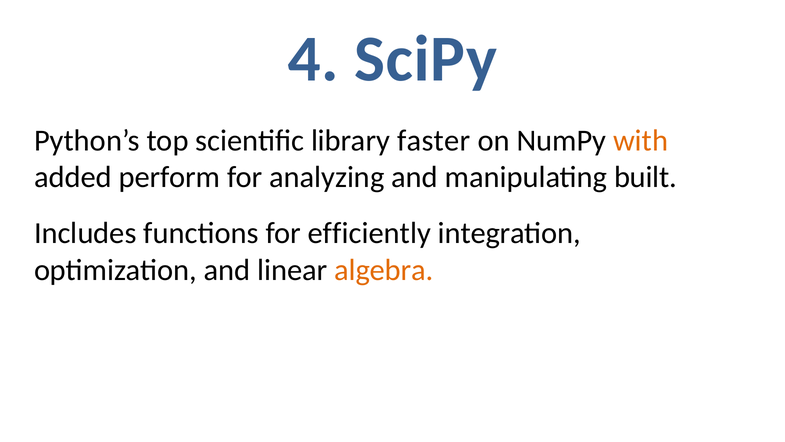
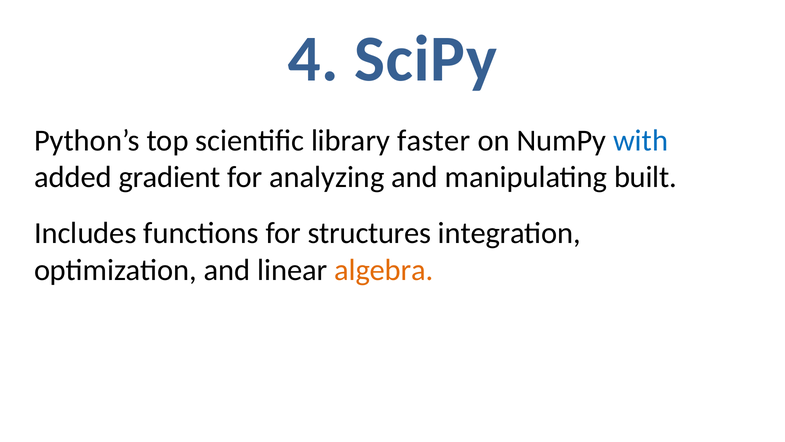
with colour: orange -> blue
perform: perform -> gradient
efficiently: efficiently -> structures
